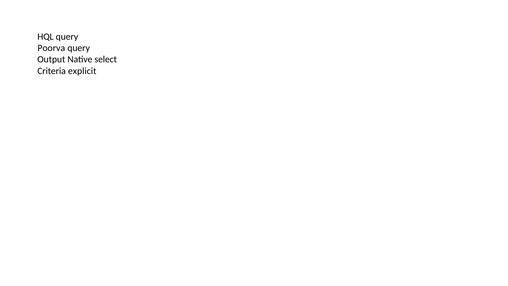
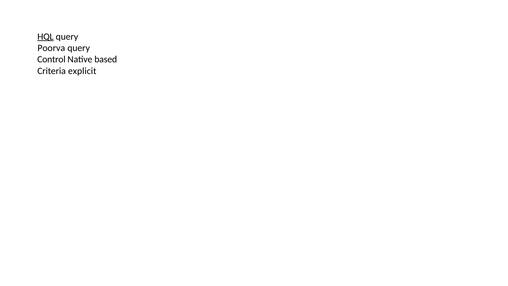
HQL underline: none -> present
Output: Output -> Control
select: select -> based
